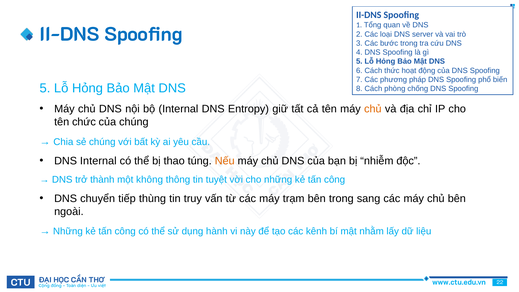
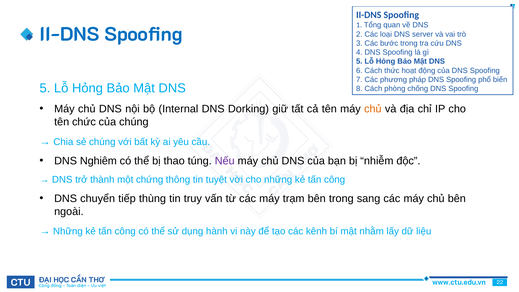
Entropy: Entropy -> Dorking
DNS Internal: Internal -> Nghiêm
Nếu colour: orange -> purple
không: không -> chứng
